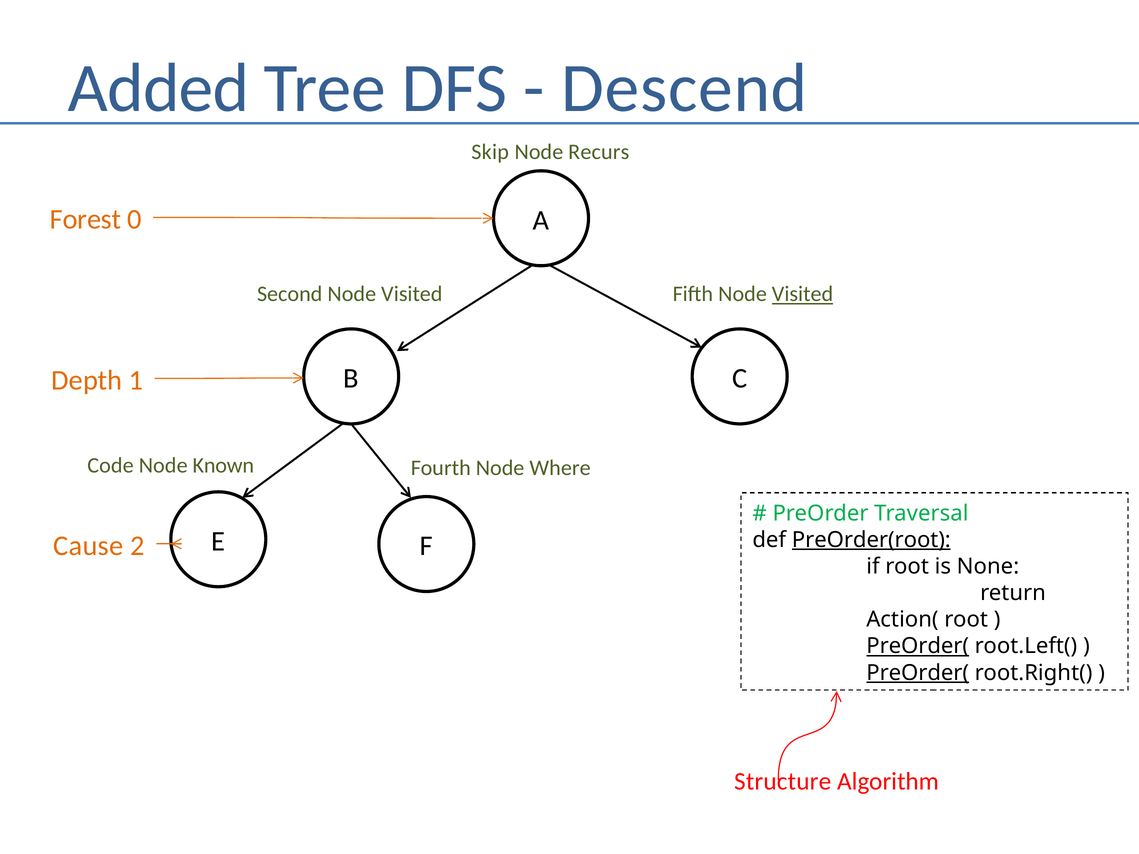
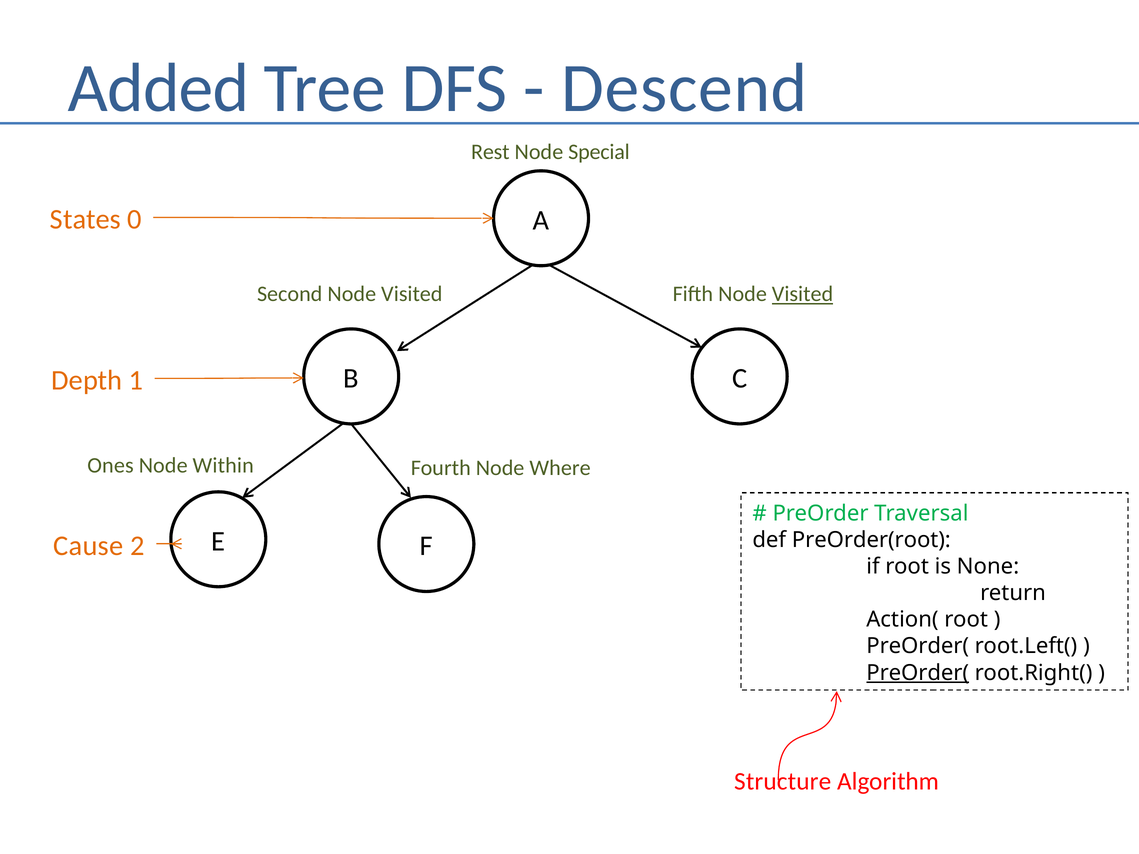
Skip: Skip -> Rest
Recurs: Recurs -> Special
Forest: Forest -> States
Code: Code -> Ones
Known: Known -> Within
PreOrder(root underline: present -> none
PreOrder( at (918, 646) underline: present -> none
